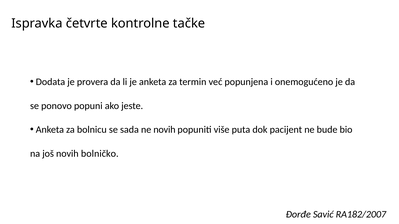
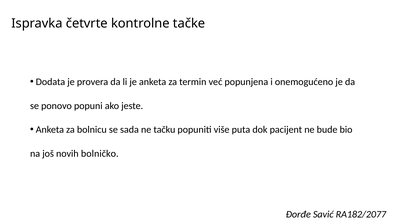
ne novih: novih -> tačku
RA182/2007: RA182/2007 -> RA182/2077
